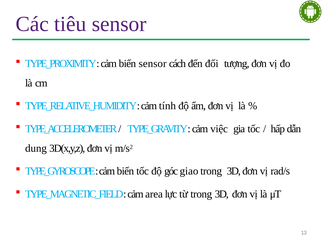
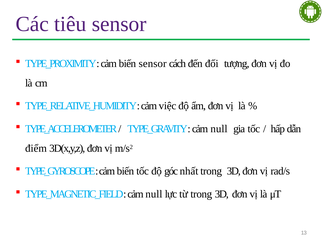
tính: tính -> việc
TYPE_GRAVITY cảm việc: việc -> null
dung: dung -> điểm
giao: giao -> nhất
TYPE_MAGNETIC_FIELD cảm area: area -> null
